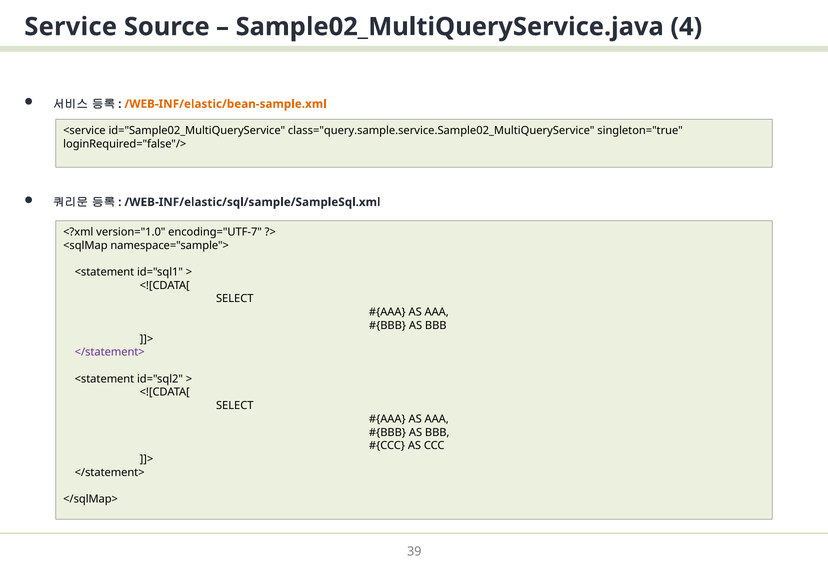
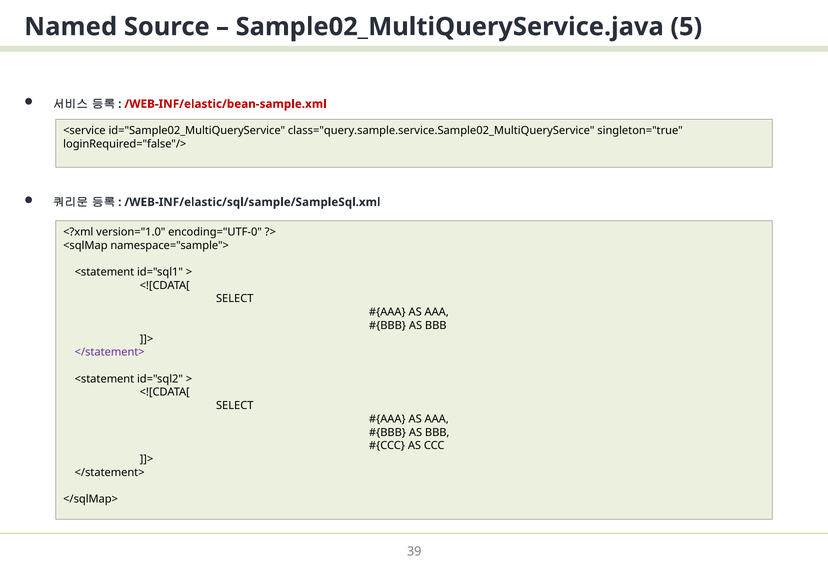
Service: Service -> Named
4: 4 -> 5
/WEB-INF/elastic/bean-sample.xml colour: orange -> red
encoding="UTF-7: encoding="UTF-7 -> encoding="UTF-0
